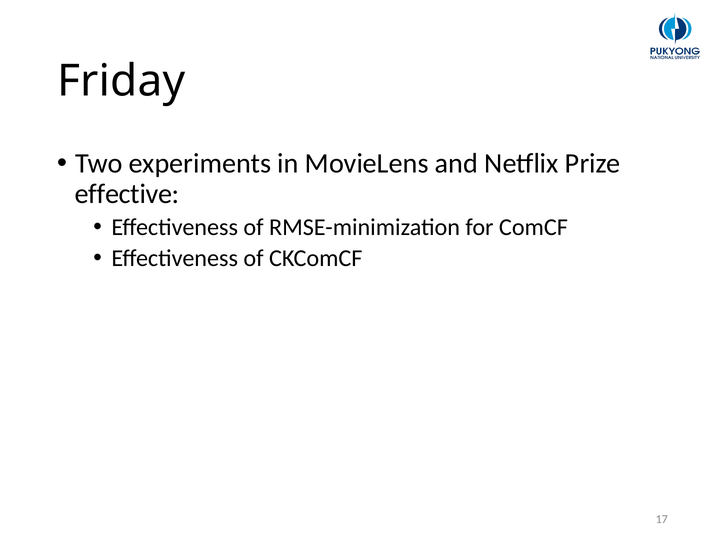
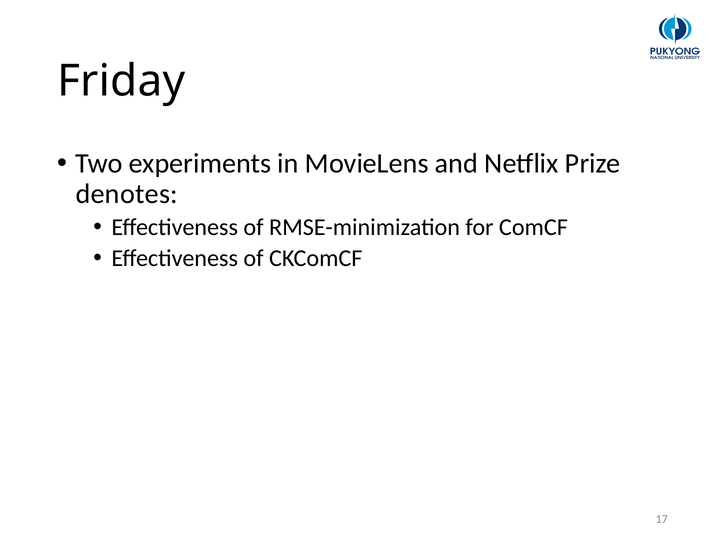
effective: effective -> denotes
